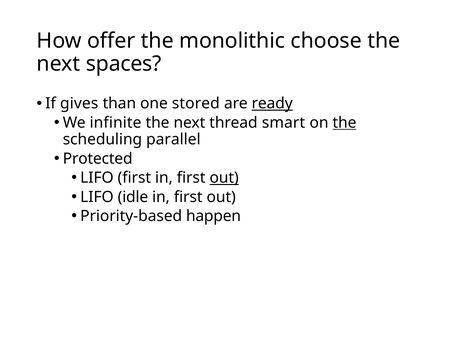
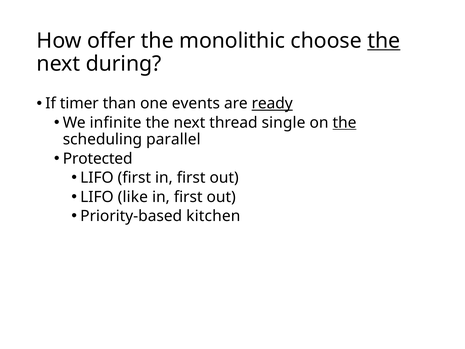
the at (384, 41) underline: none -> present
spaces: spaces -> during
gives: gives -> timer
stored: stored -> events
smart: smart -> single
out at (224, 178) underline: present -> none
idle: idle -> like
happen: happen -> kitchen
